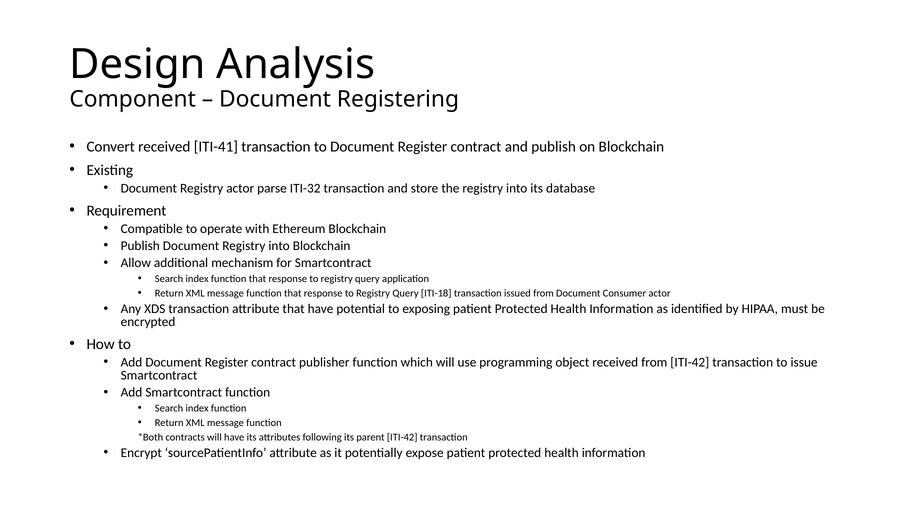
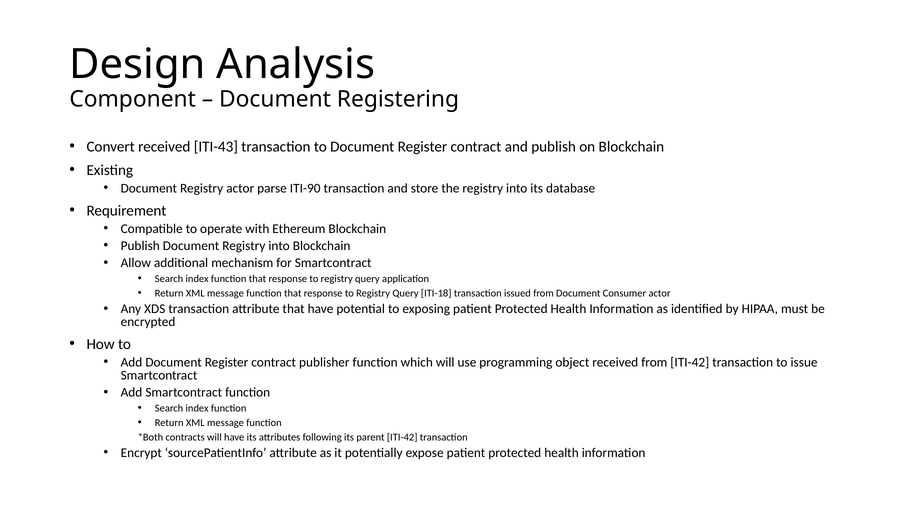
ITI-41: ITI-41 -> ITI-43
ITI-32: ITI-32 -> ITI-90
